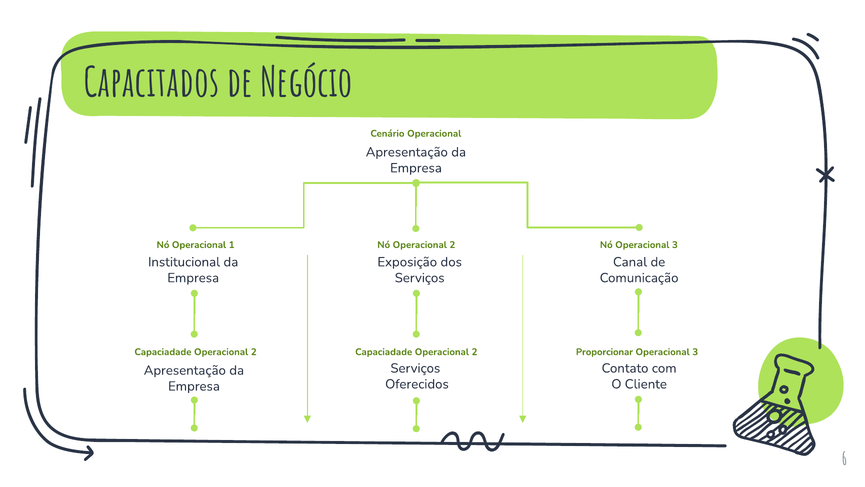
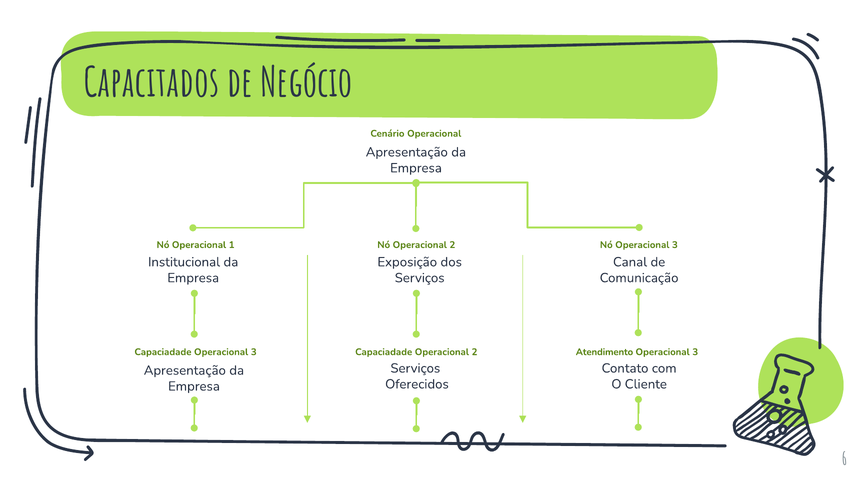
2 at (254, 352): 2 -> 3
Proporcionar: Proporcionar -> Atendimento
